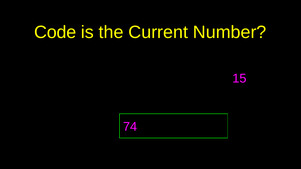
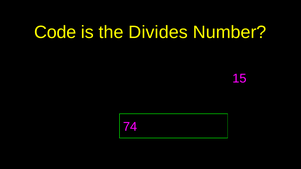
Current: Current -> Divides
